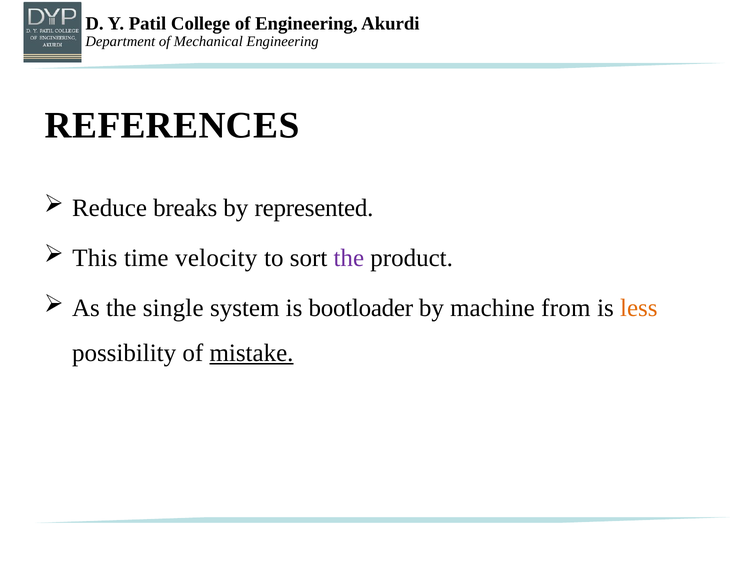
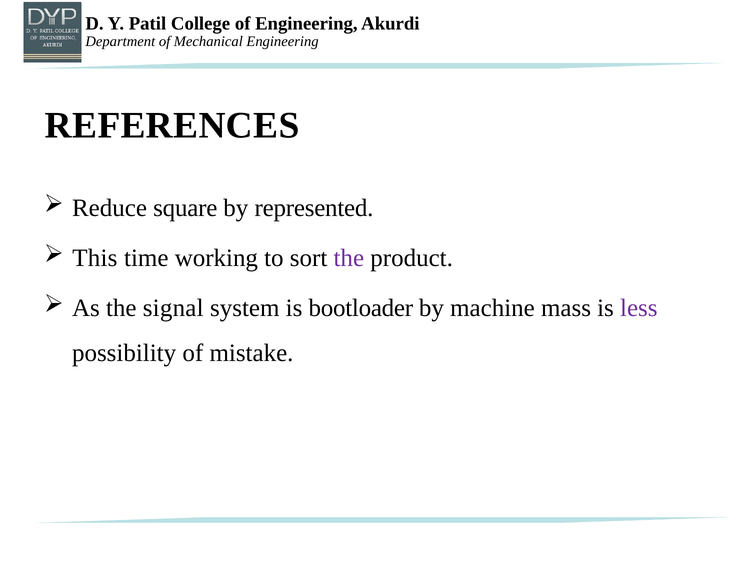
breaks: breaks -> square
velocity: velocity -> working
single: single -> signal
from: from -> mass
less colour: orange -> purple
mistake underline: present -> none
